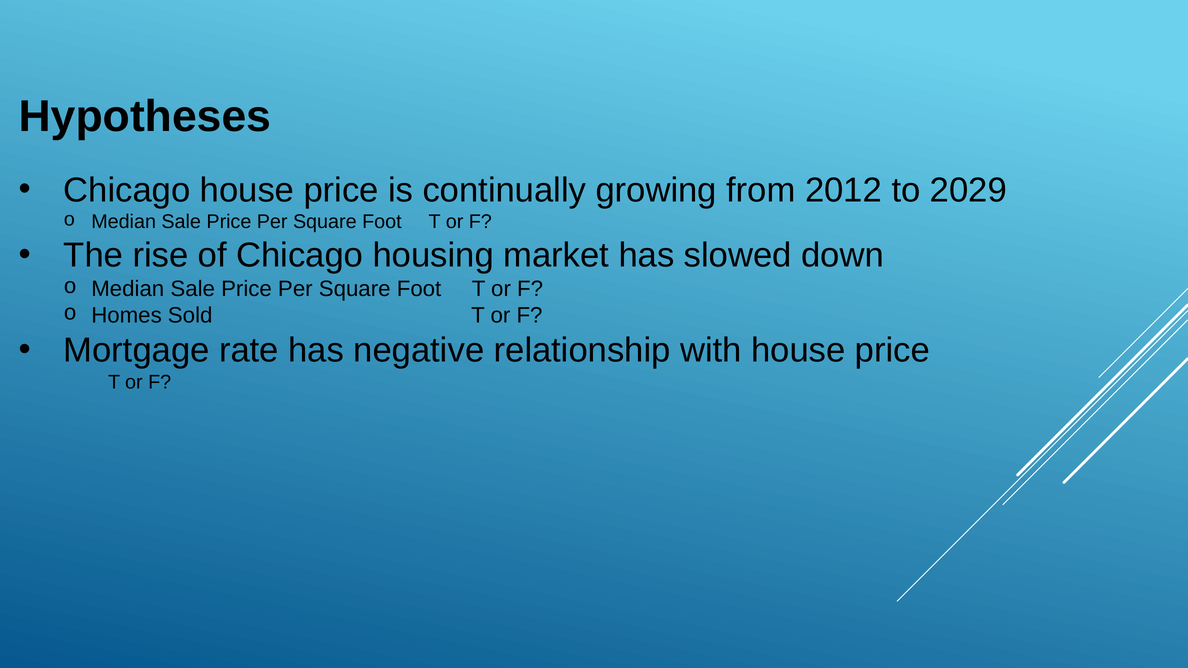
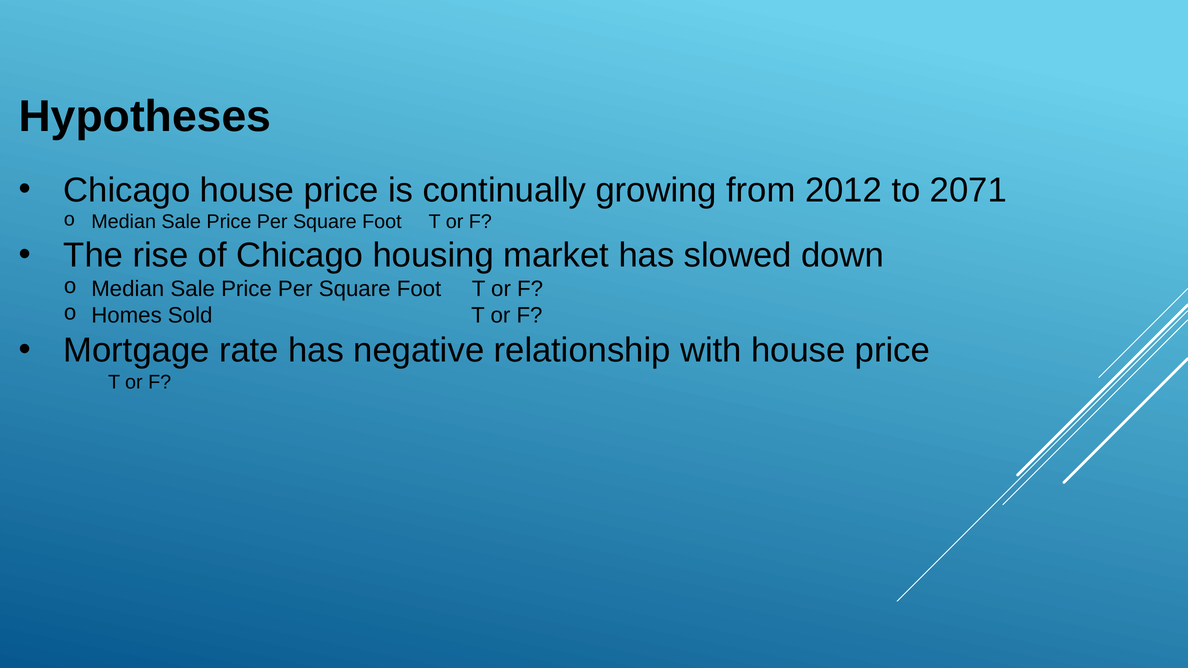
2029: 2029 -> 2071
